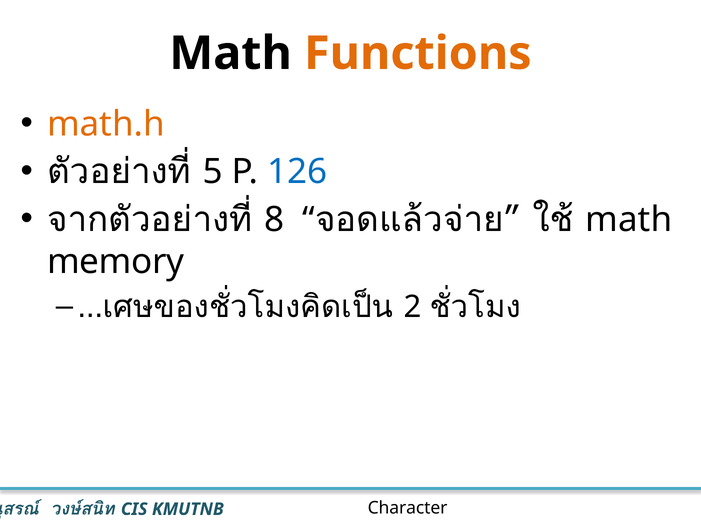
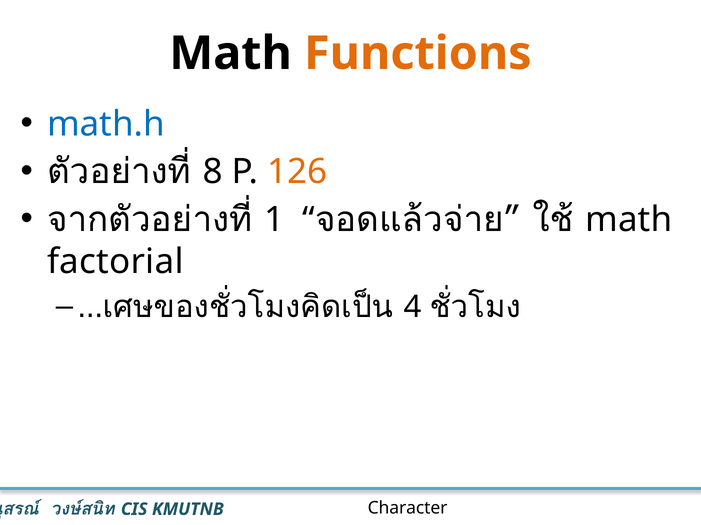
math.h colour: orange -> blue
5: 5 -> 8
126 colour: blue -> orange
8: 8 -> 1
memory: memory -> factorial
2: 2 -> 4
